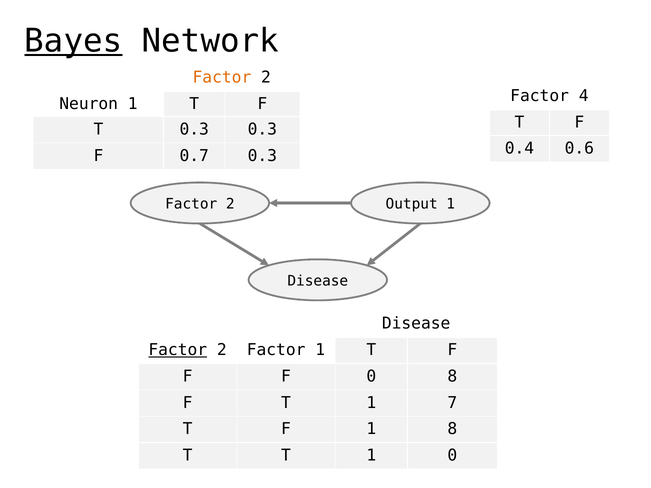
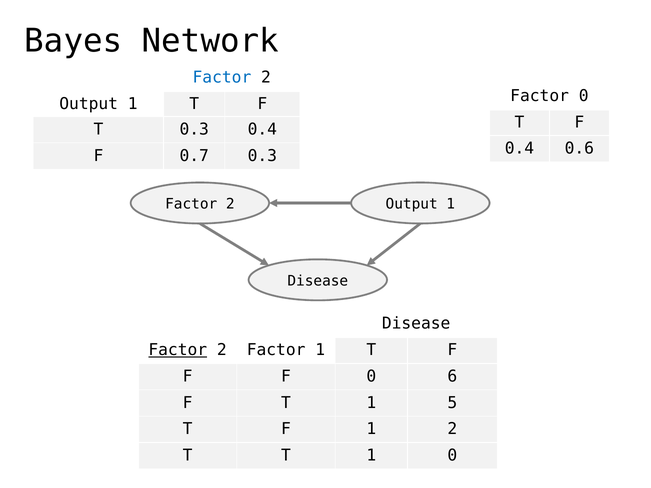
Bayes underline: present -> none
Factor at (222, 78) colour: orange -> blue
Factor 4: 4 -> 0
Neuron at (89, 104): Neuron -> Output
0.3 0.3: 0.3 -> 0.4
0 8: 8 -> 6
7: 7 -> 5
1 8: 8 -> 2
